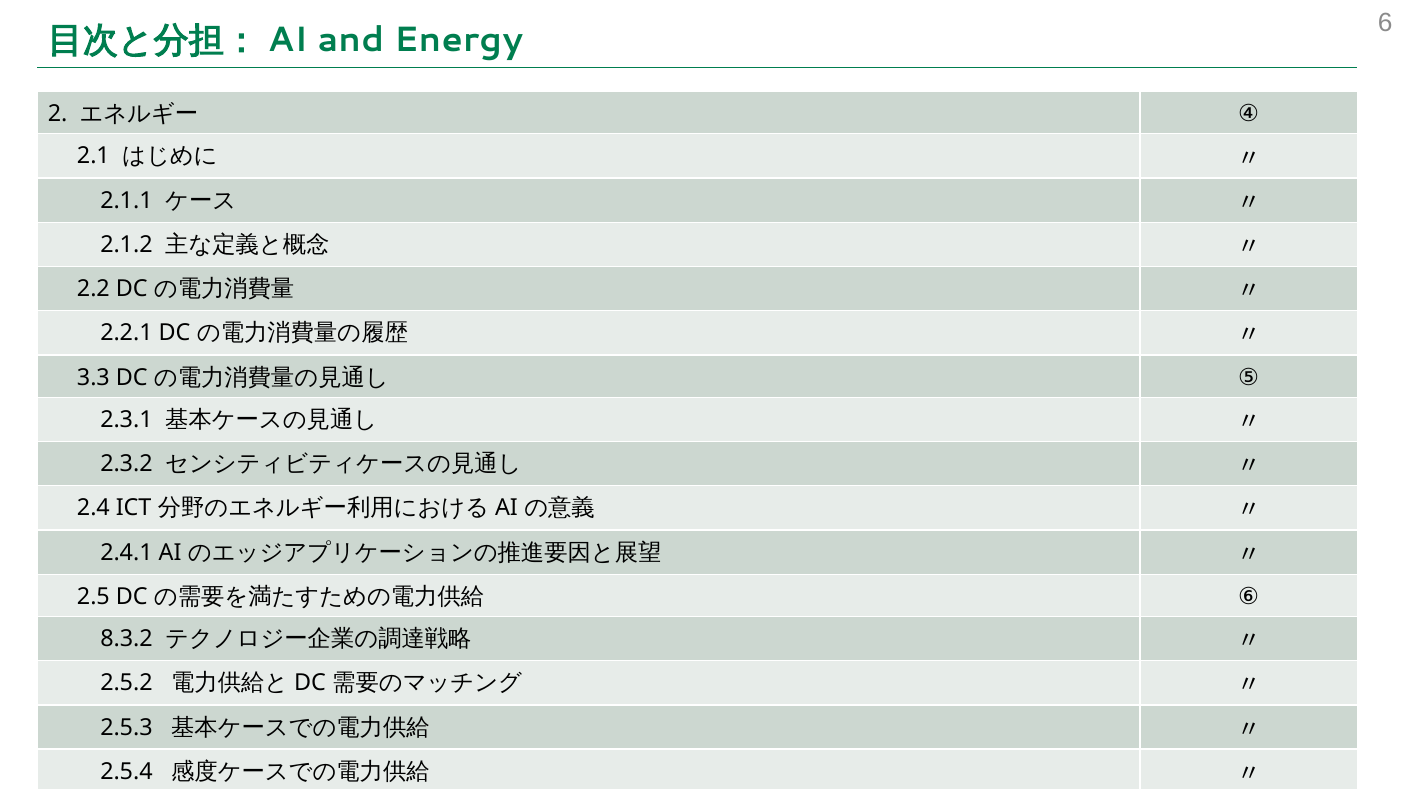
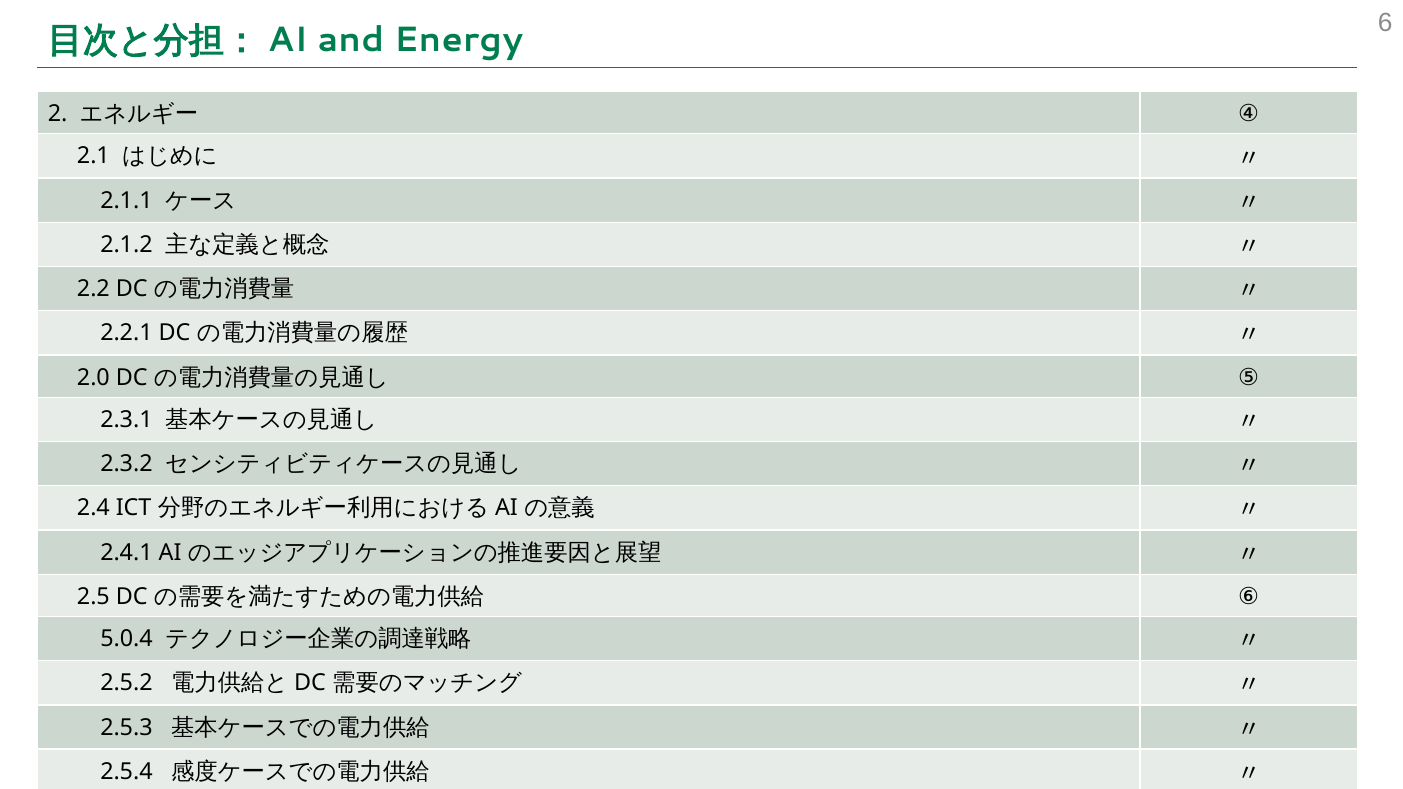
3.3: 3.3 -> 2.0
8.3.2: 8.3.2 -> 5.0.4
